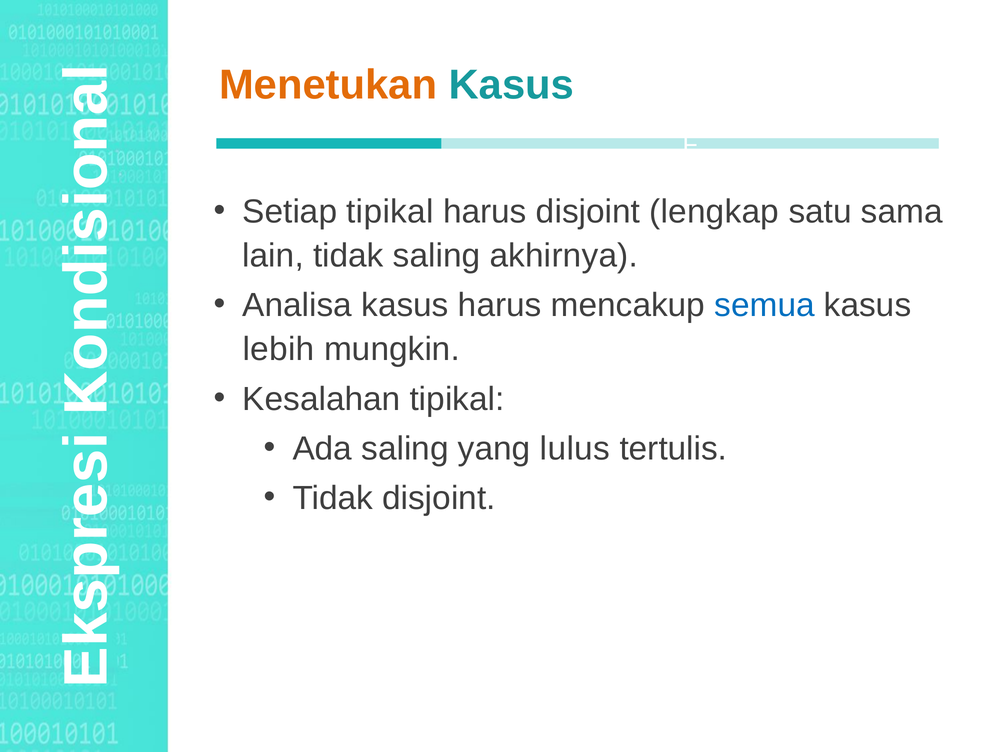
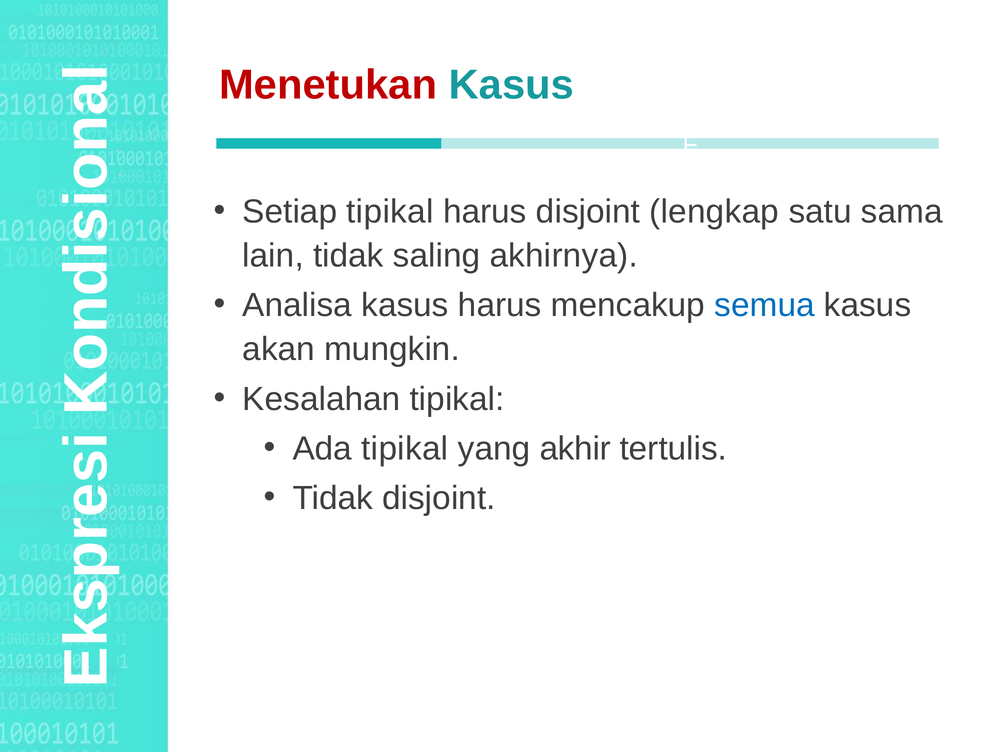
Menetukan colour: orange -> red
lebih: lebih -> akan
Ada saling: saling -> tipikal
lulus: lulus -> akhir
